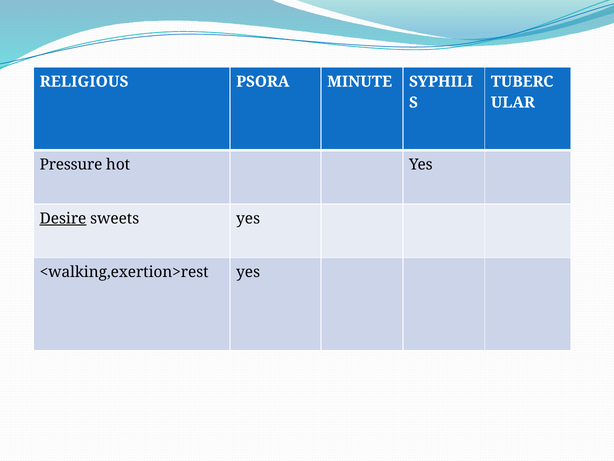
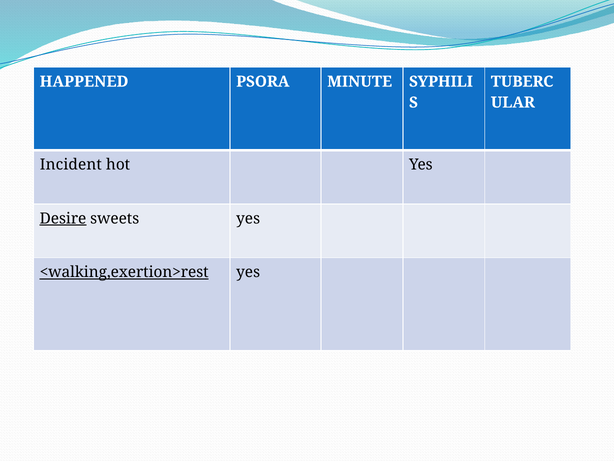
RELIGIOUS: RELIGIOUS -> HAPPENED
Pressure: Pressure -> Incident
<walking,exertion>rest underline: none -> present
